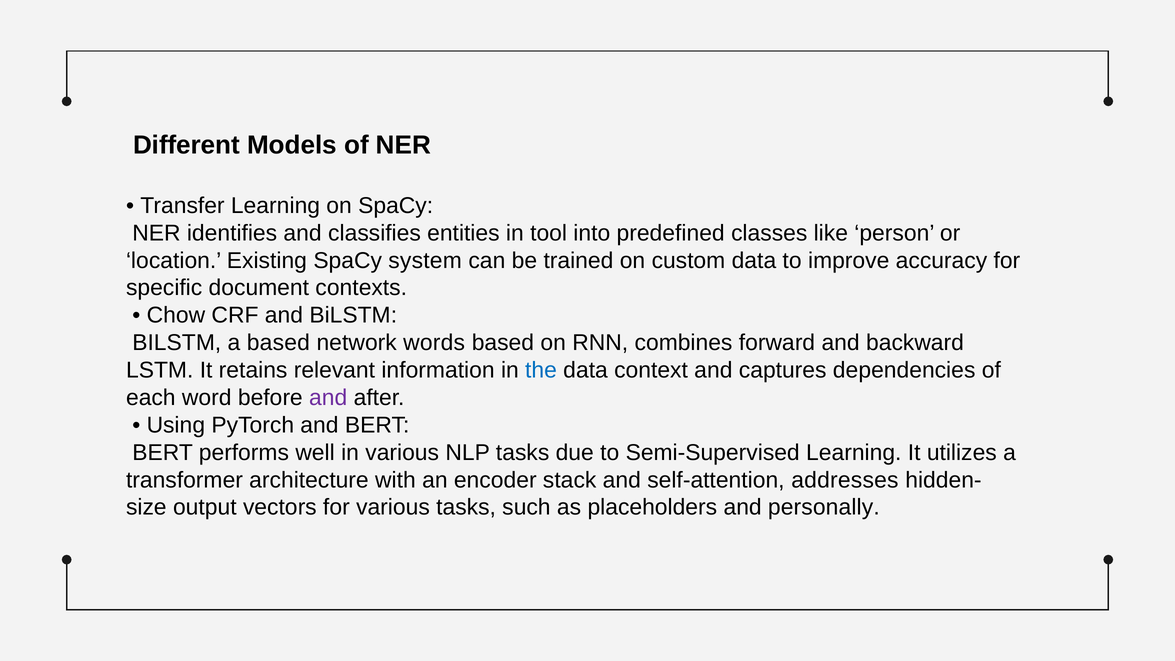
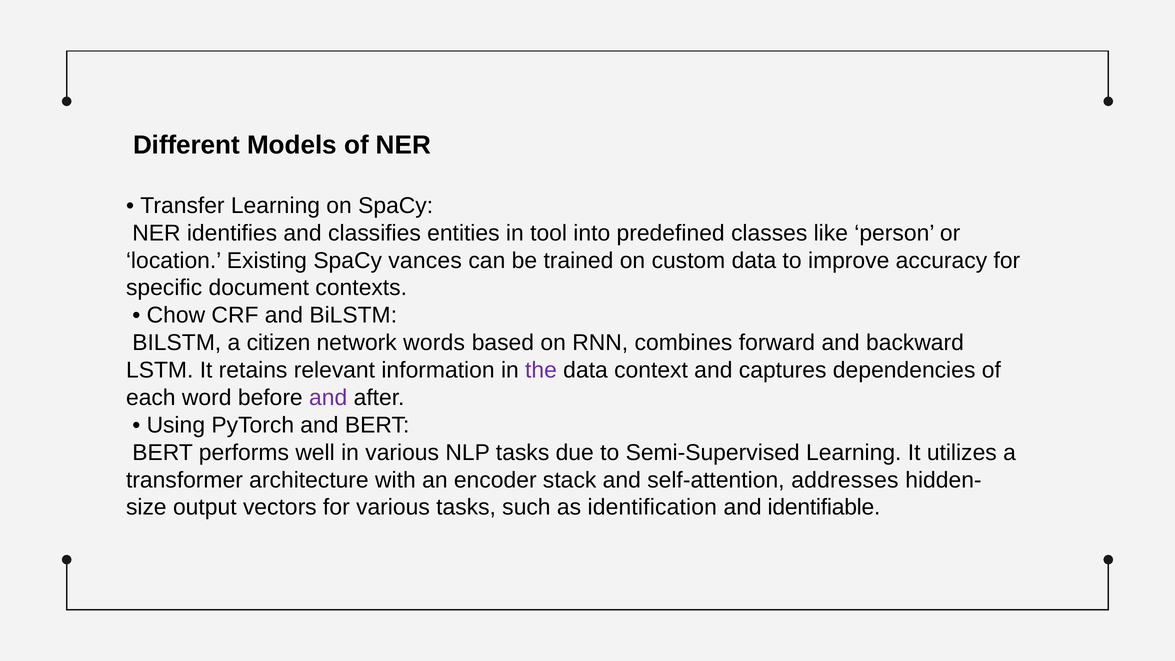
system: system -> vances
a based: based -> citizen
the colour: blue -> purple
placeholders: placeholders -> identification
personally: personally -> identifiable
